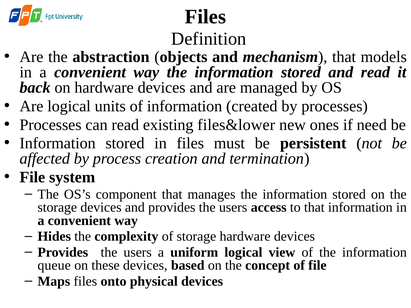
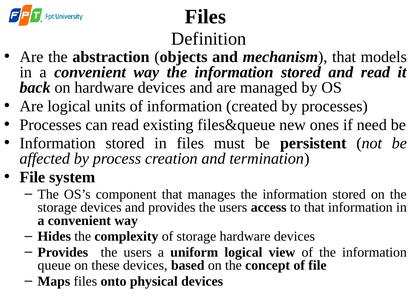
files&lower: files&lower -> files&queue
